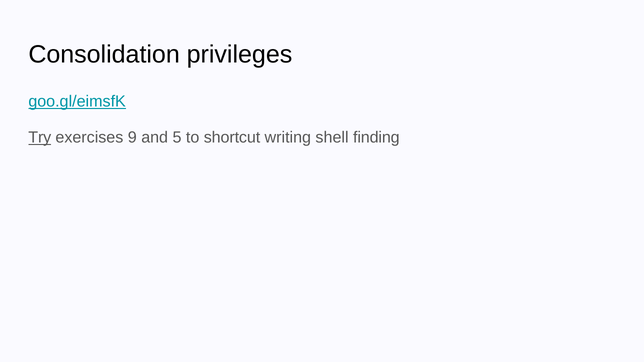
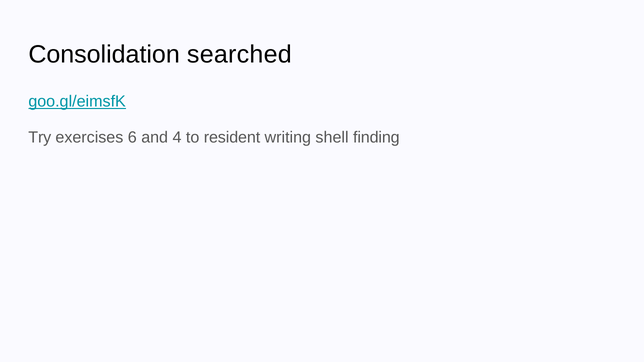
privileges: privileges -> searched
Try underline: present -> none
9: 9 -> 6
5: 5 -> 4
shortcut: shortcut -> resident
